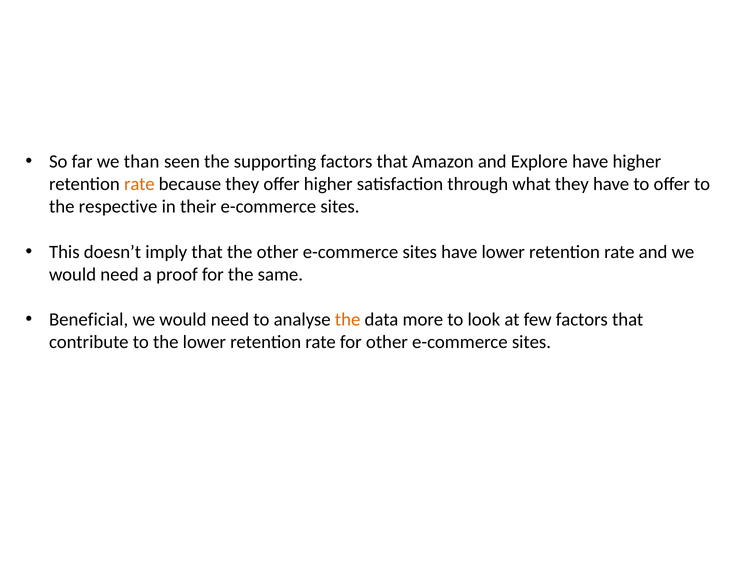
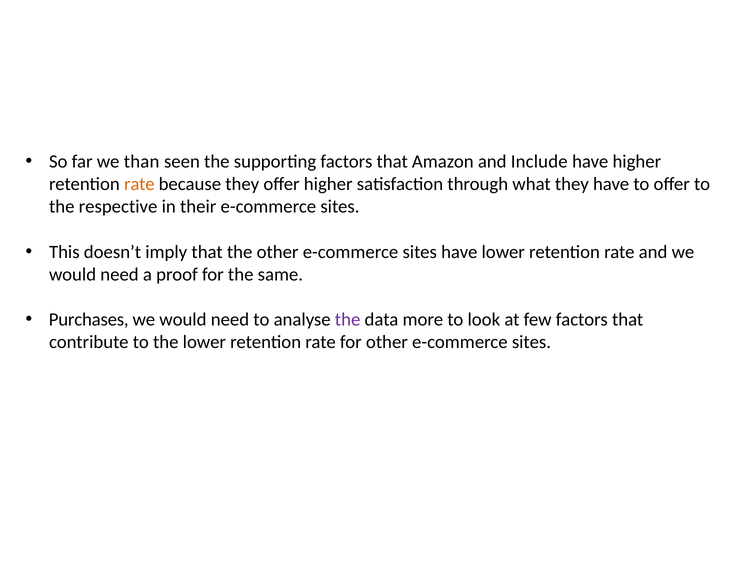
Explore: Explore -> Include
Beneficial: Beneficial -> Purchases
the at (348, 320) colour: orange -> purple
